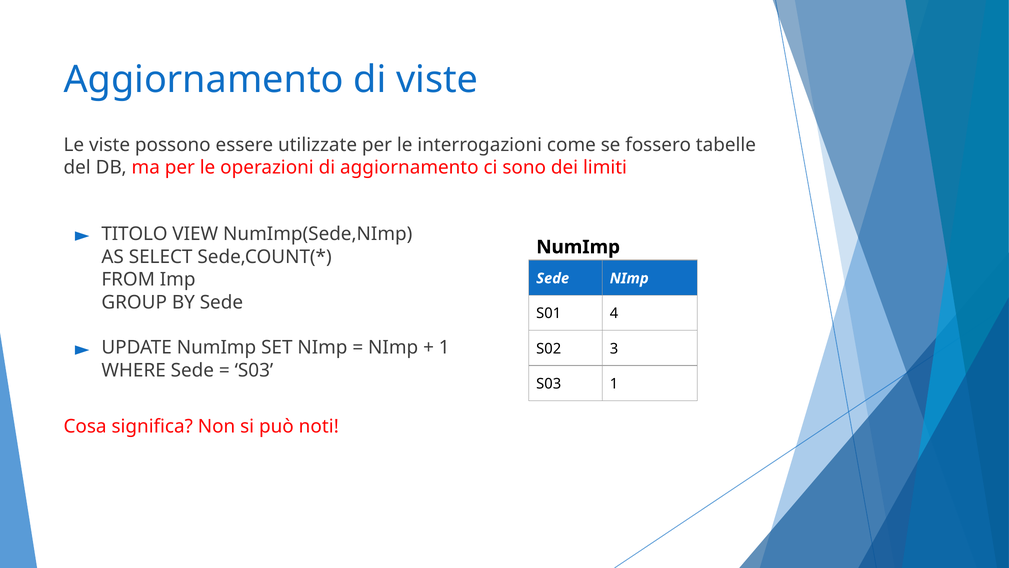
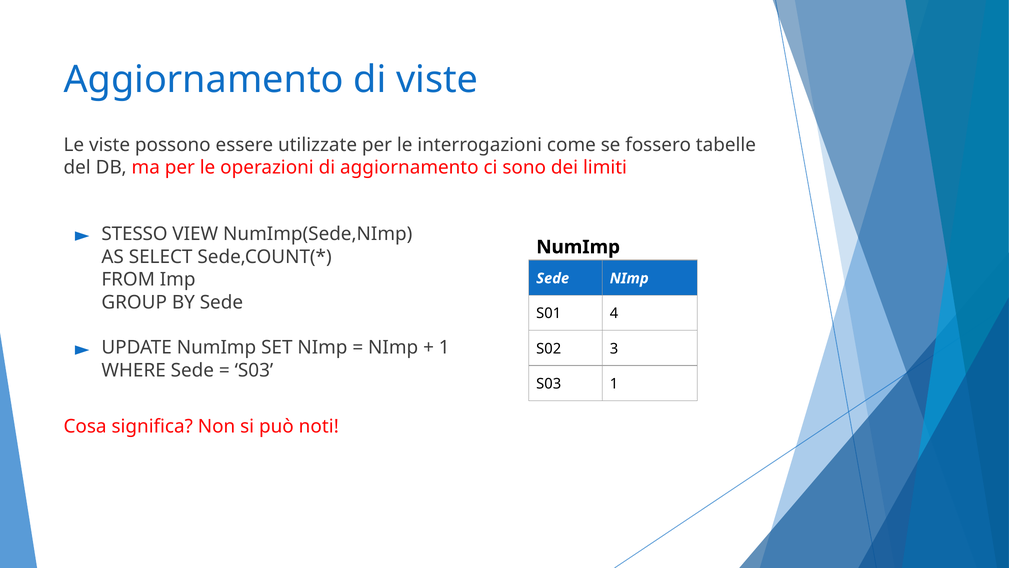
TITOLO: TITOLO -> STESSO
